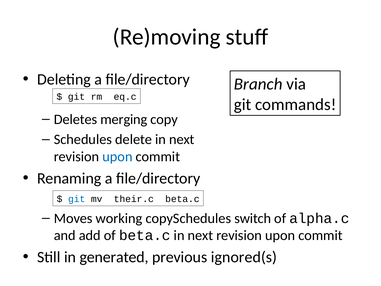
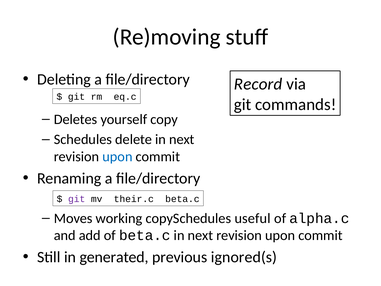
Branch: Branch -> Record
merging: merging -> yourself
git at (77, 199) colour: blue -> purple
switch: switch -> useful
